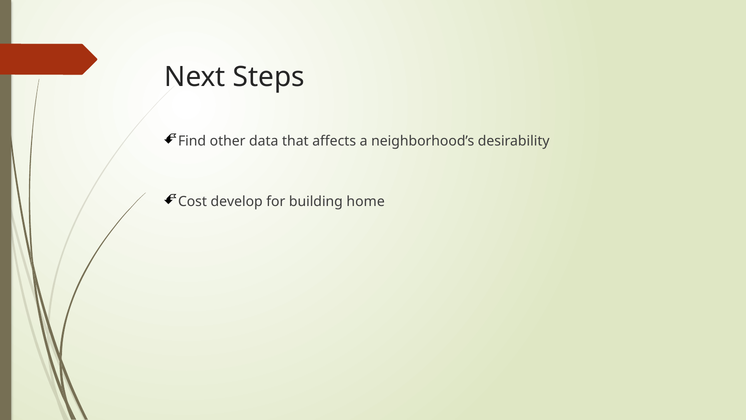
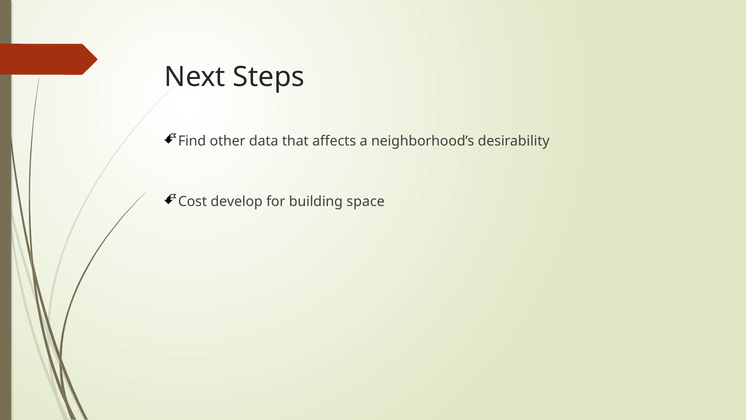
home: home -> space
